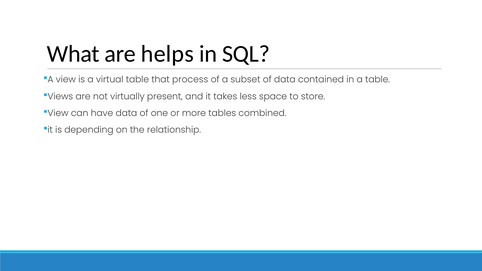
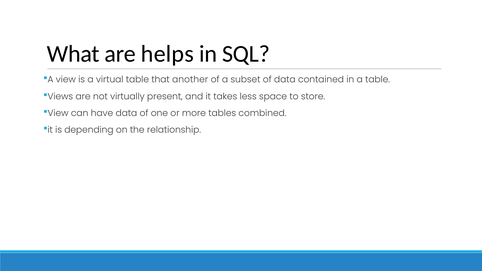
process: process -> another
